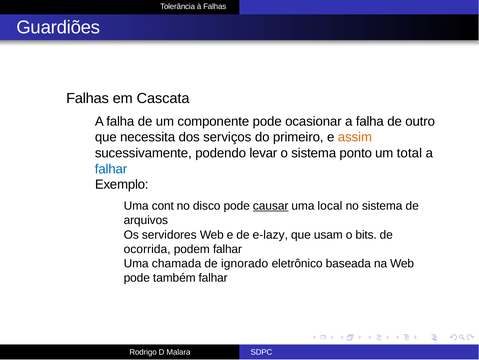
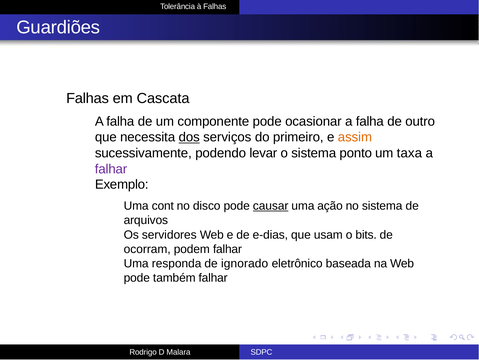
dos underline: none -> present
total: total -> taxa
falhar at (111, 169) colour: blue -> purple
local: local -> ação
e-lazy: e-lazy -> e-dias
ocorrida: ocorrida -> ocorram
chamada: chamada -> responda
